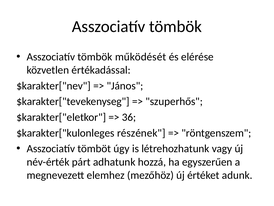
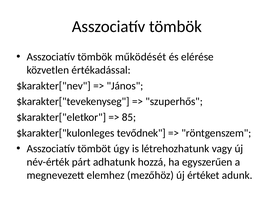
36: 36 -> 85
részének: részének -> tevődnek
